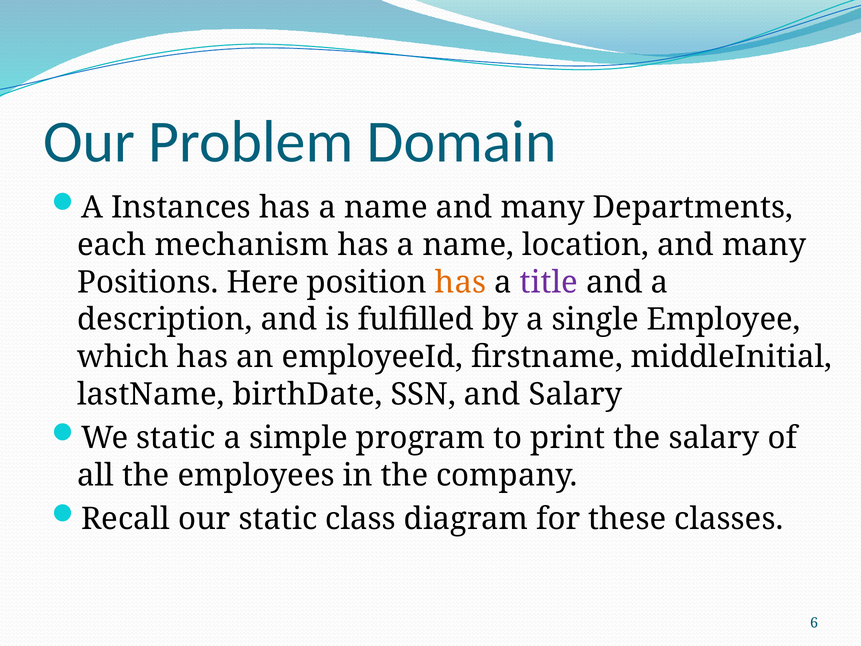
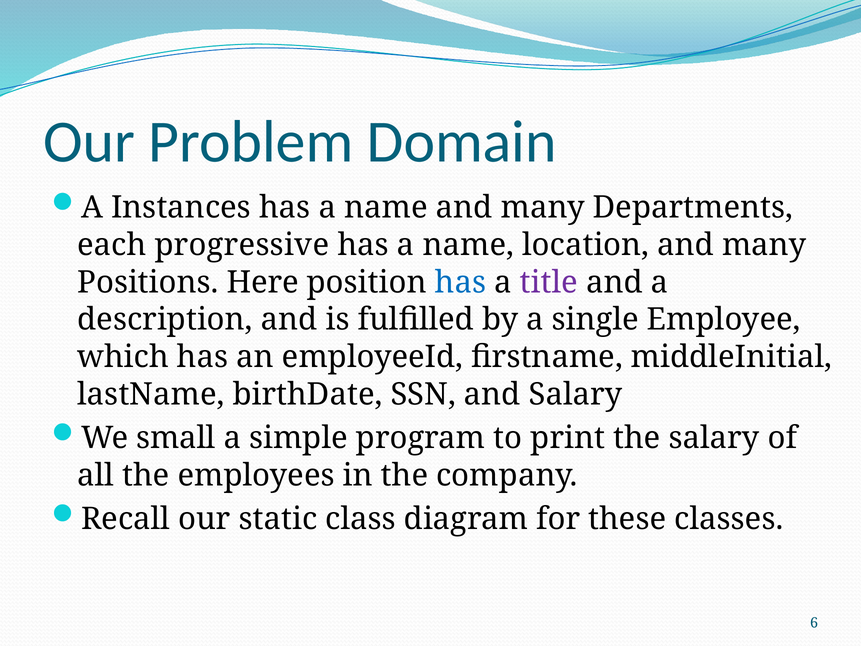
mechanism: mechanism -> progressive
has at (460, 282) colour: orange -> blue
We static: static -> small
